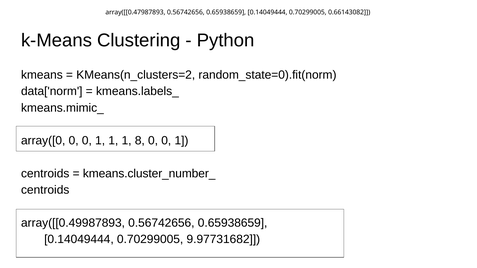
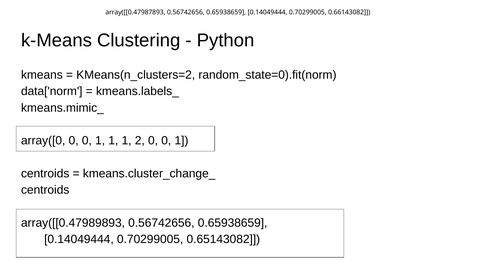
8: 8 -> 2
kmeans.cluster_number_: kmeans.cluster_number_ -> kmeans.cluster_change_
array([[0.49987893: array([[0.49987893 -> array([[0.47989893
9.97731682: 9.97731682 -> 0.65143082
